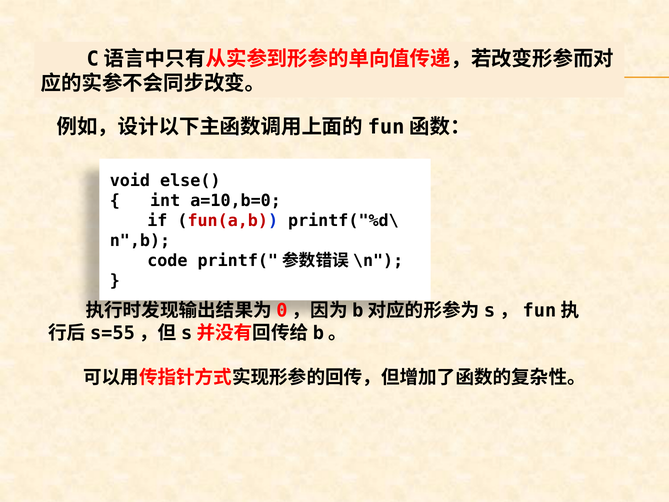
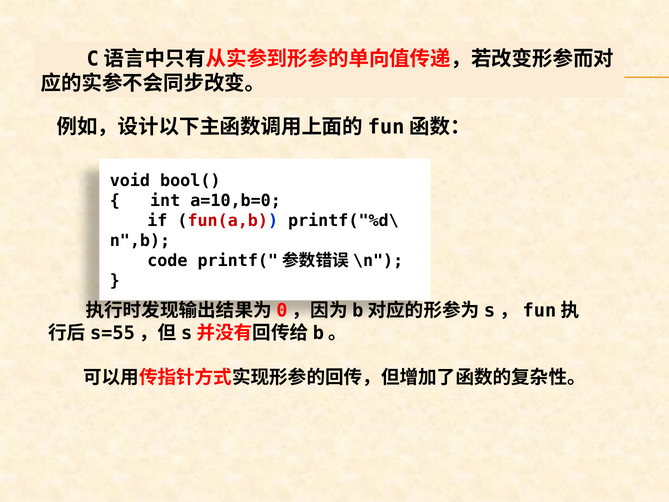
else(: else( -> bool(
